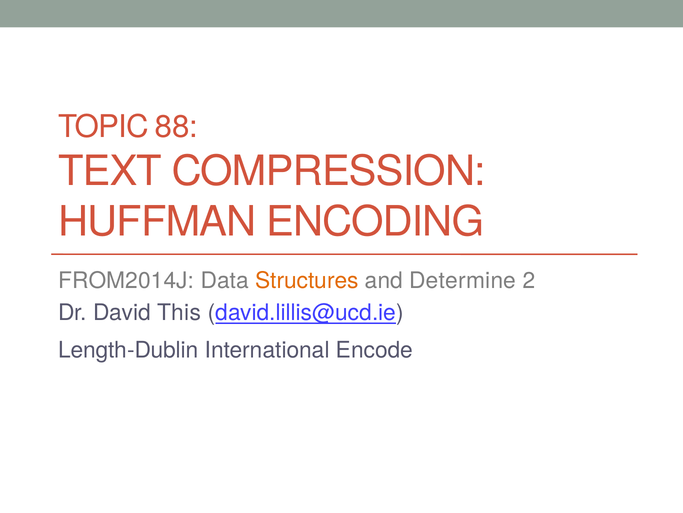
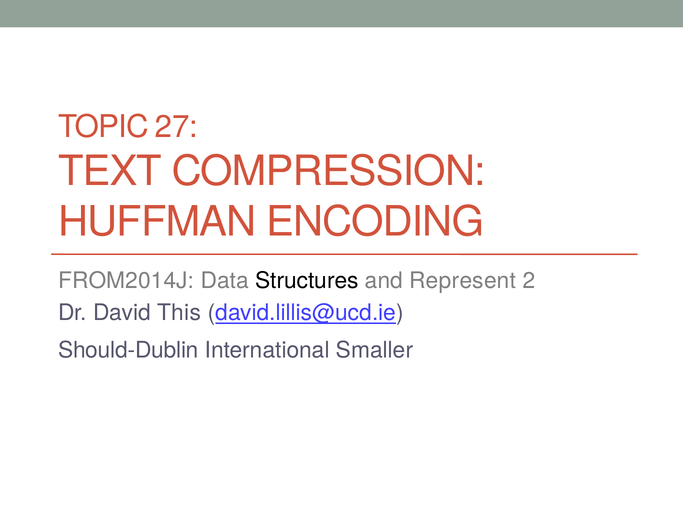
88: 88 -> 27
Structures colour: orange -> black
Determine: Determine -> Represent
Length-Dublin: Length-Dublin -> Should-Dublin
Encode: Encode -> Smaller
